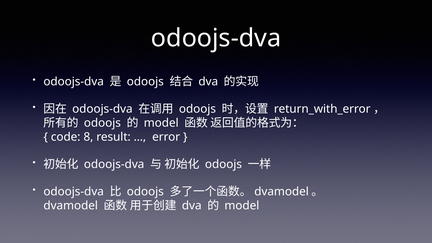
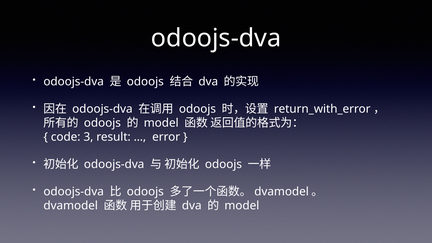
8: 8 -> 3
